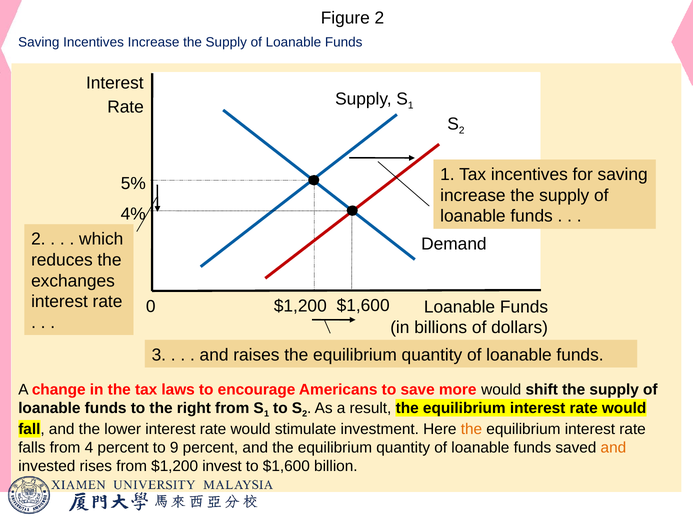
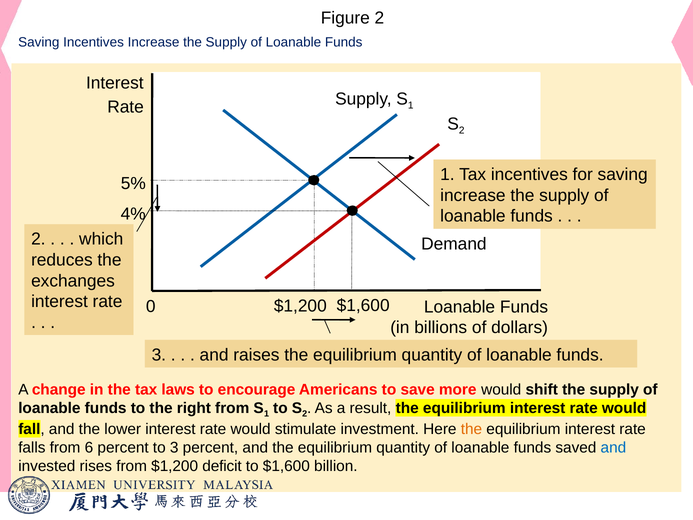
4: 4 -> 6
to 9: 9 -> 3
and at (613, 447) colour: orange -> blue
invest: invest -> deficit
